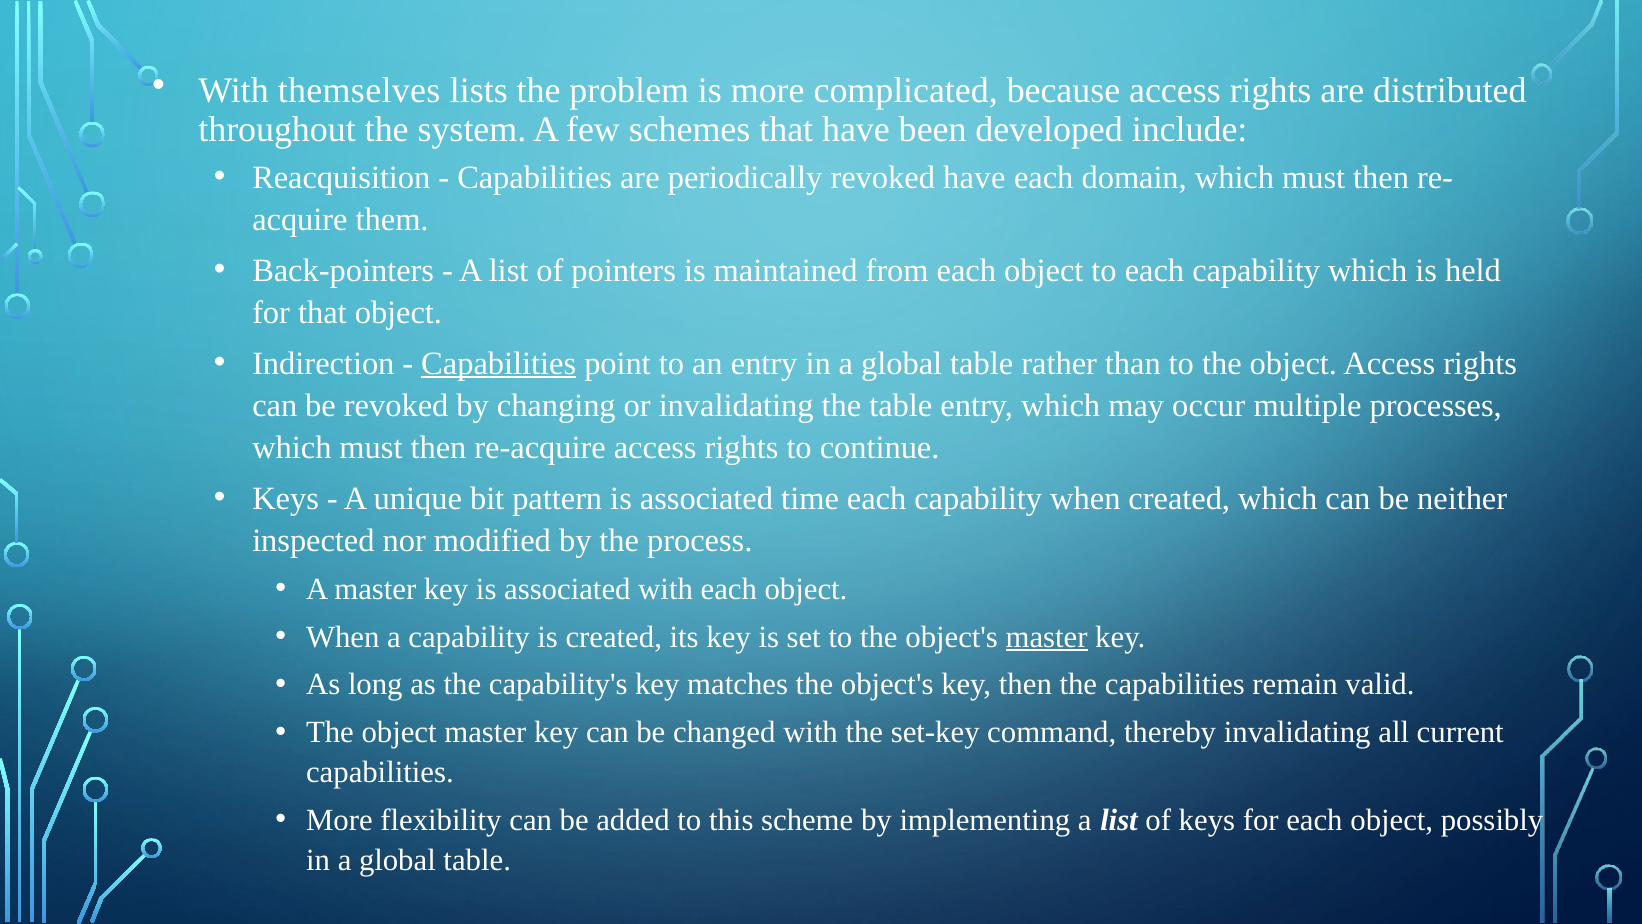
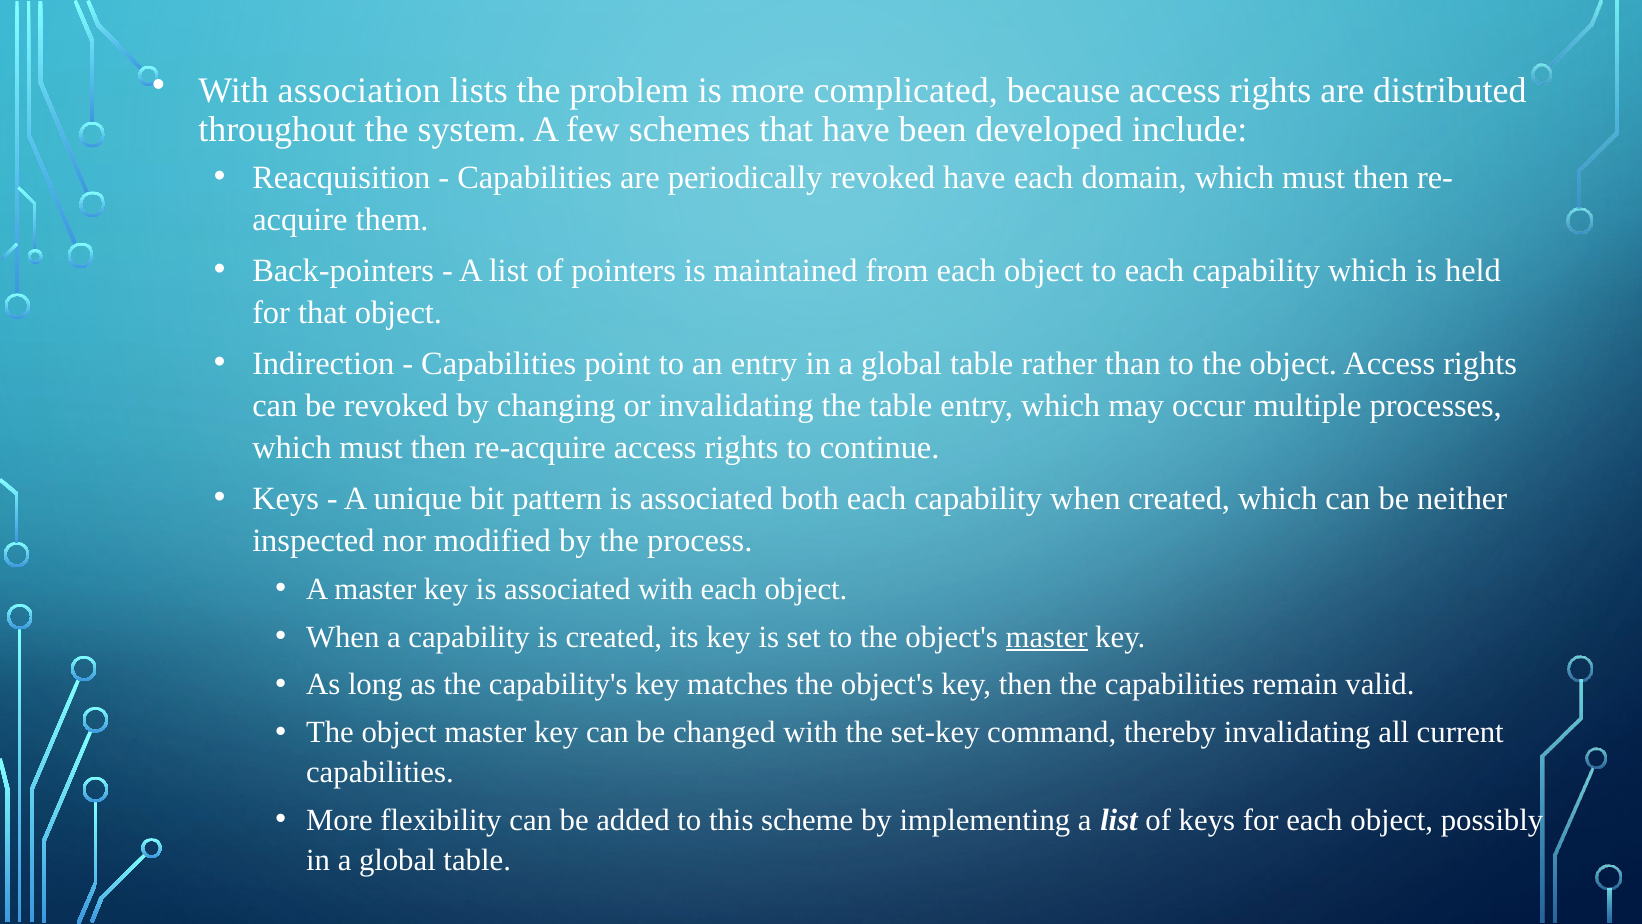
themselves: themselves -> association
Capabilities at (499, 363) underline: present -> none
time: time -> both
